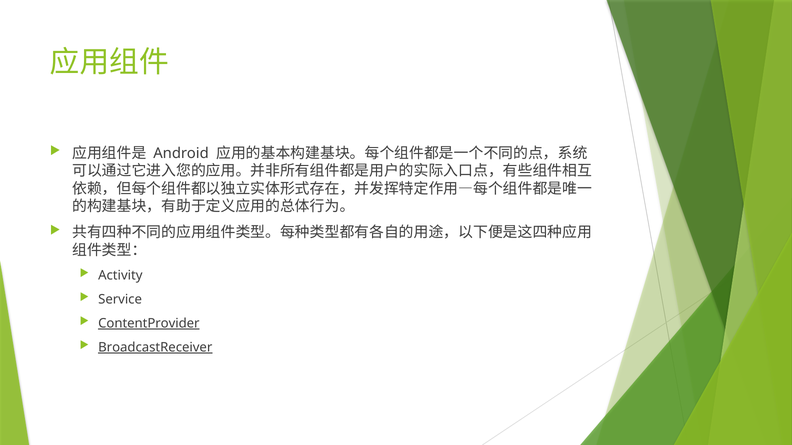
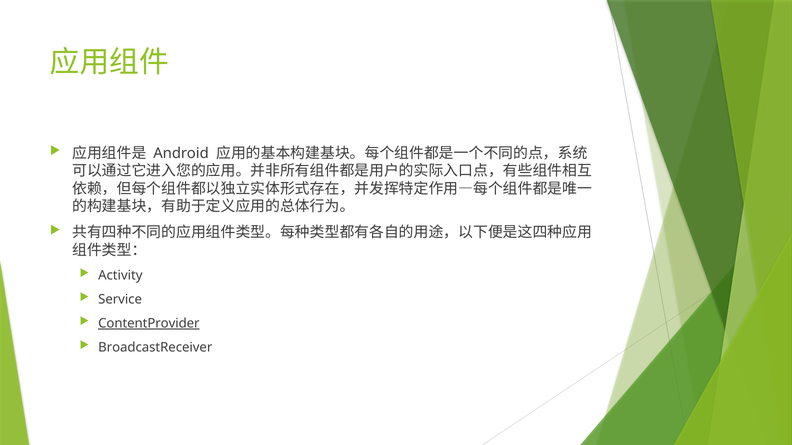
BroadcastReceiver underline: present -> none
